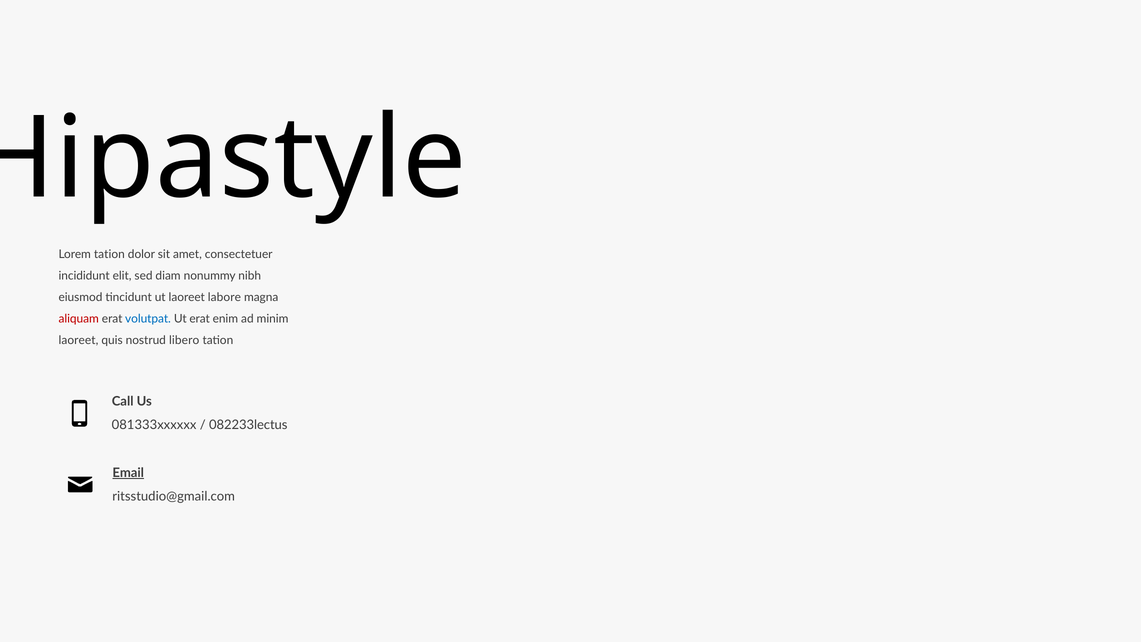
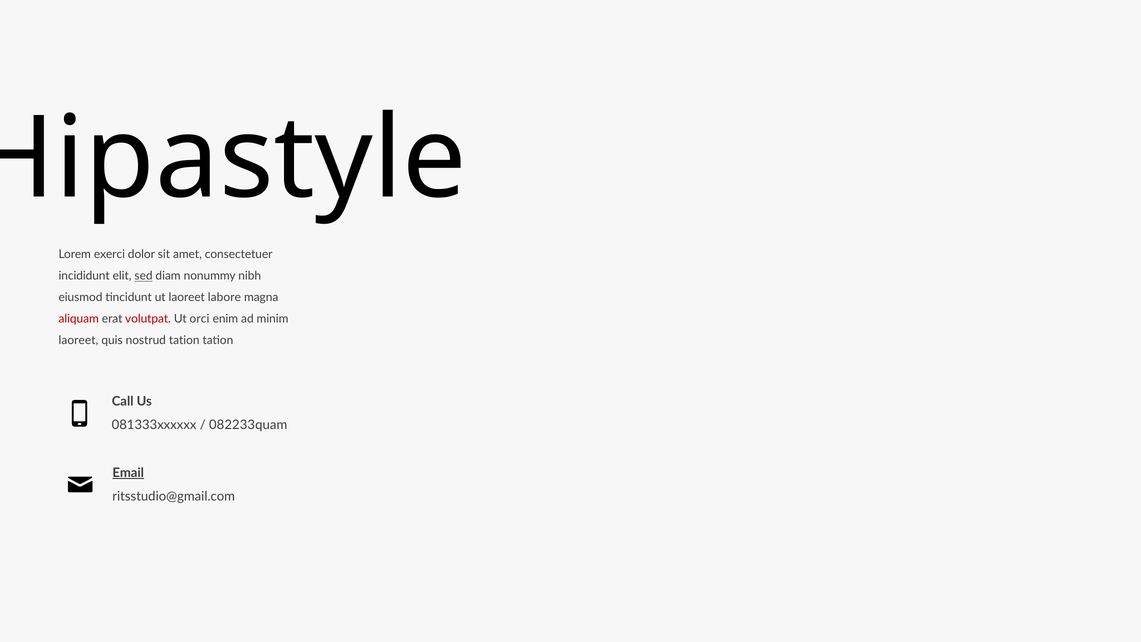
Lorem tation: tation -> exerci
sed underline: none -> present
volutpat colour: blue -> red
Ut erat: erat -> orci
nostrud libero: libero -> tation
082233lectus: 082233lectus -> 082233quam
